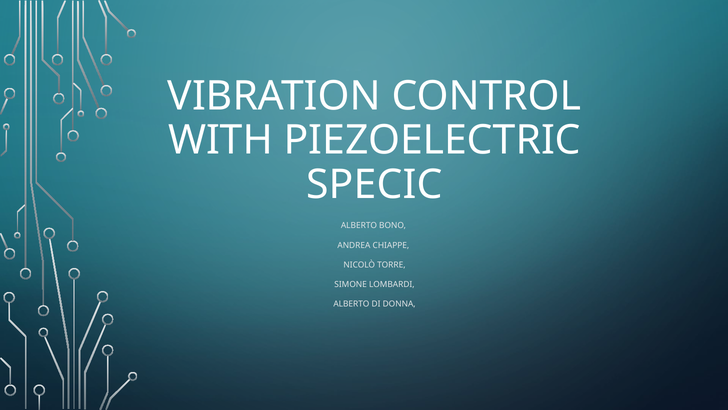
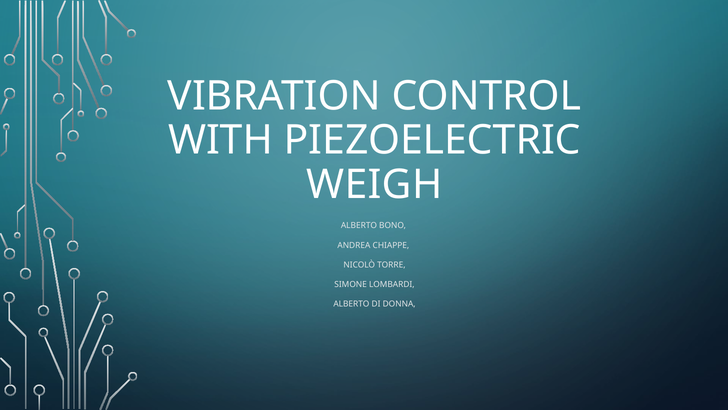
SPECIC: SPECIC -> WEIGH
